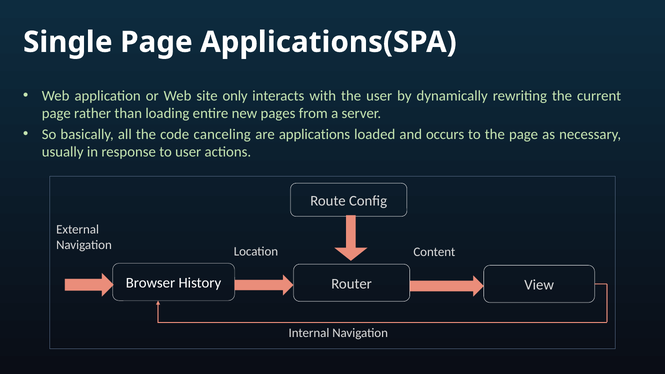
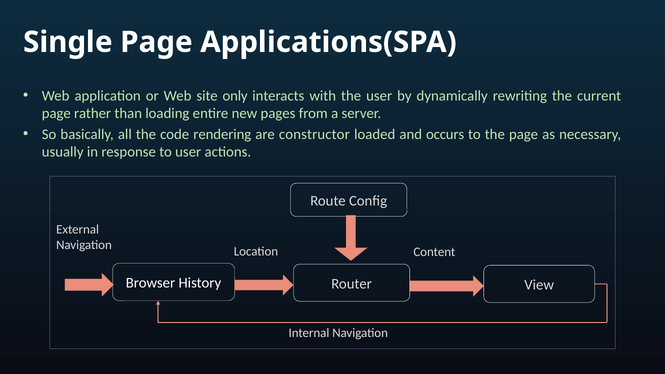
canceling: canceling -> rendering
applications: applications -> constructor
